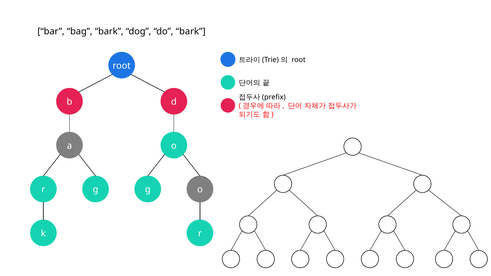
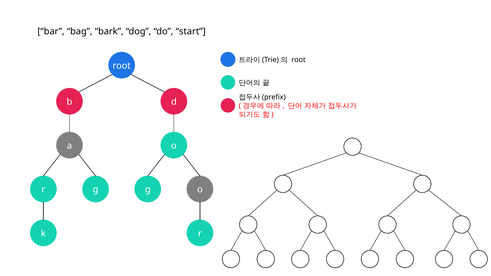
do bark: bark -> start
